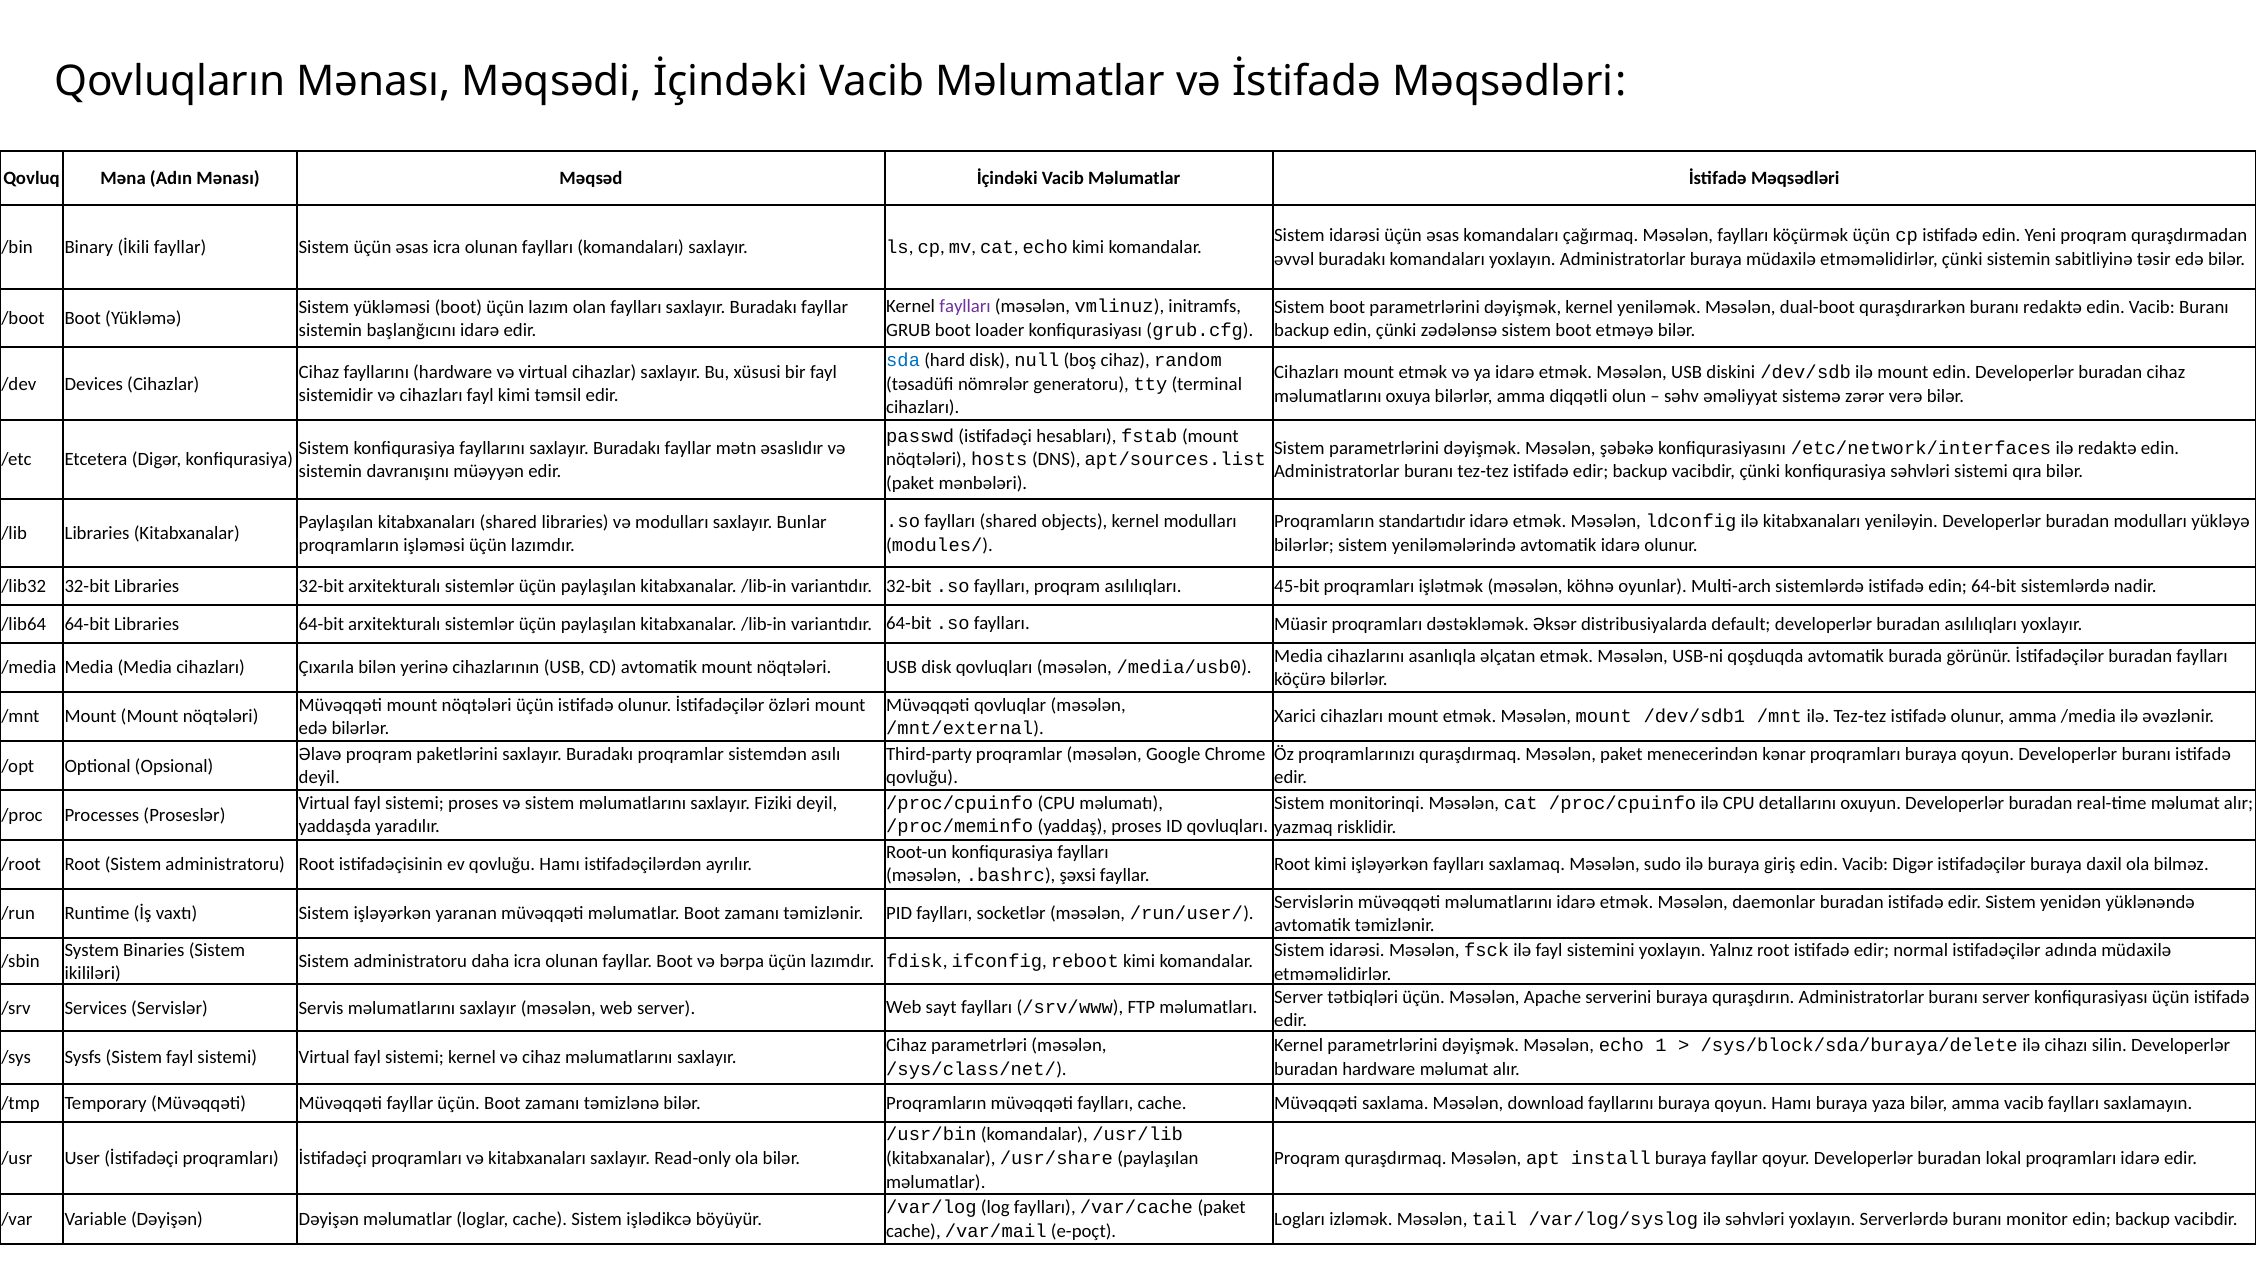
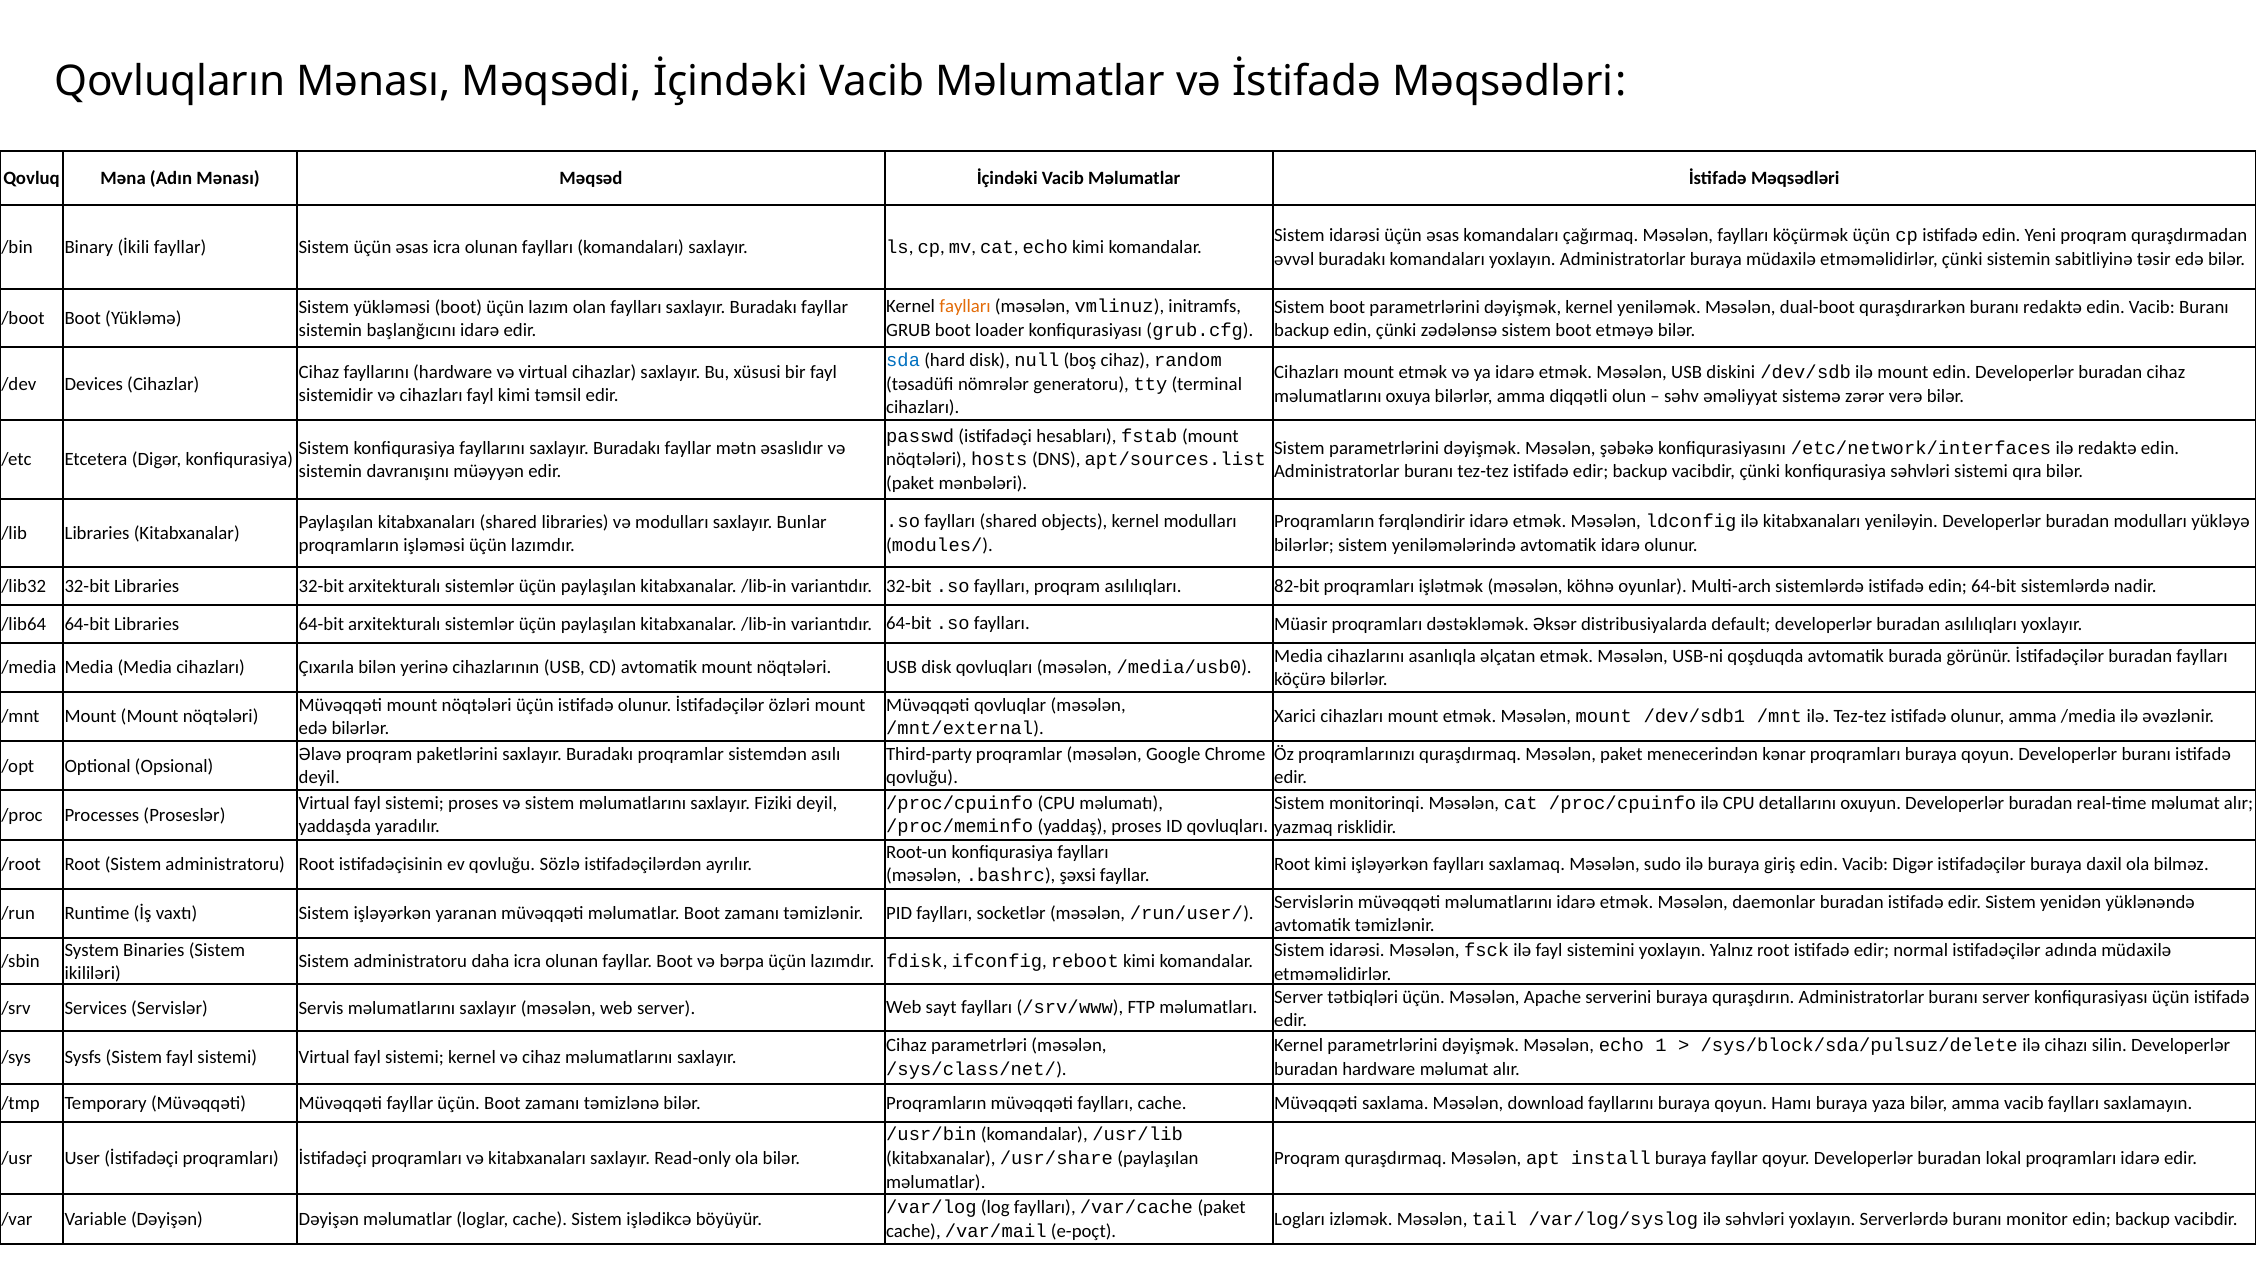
faylları at (965, 306) colour: purple -> orange
standartıdır: standartıdır -> fərqləndirir
45-bit: 45-bit -> 82-bit
qovluğu Hamı: Hamı -> Sözlə
/sys/block/sda/buraya/delete: /sys/block/sda/buraya/delete -> /sys/block/sda/pulsuz/delete
